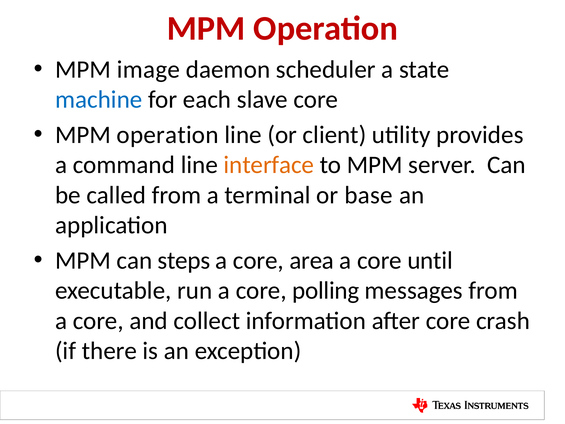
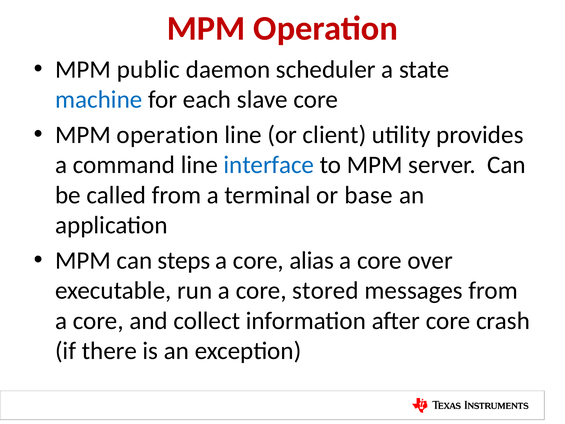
image: image -> public
interface colour: orange -> blue
area: area -> alias
until: until -> over
polling: polling -> stored
